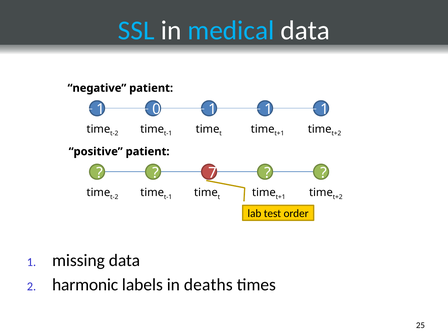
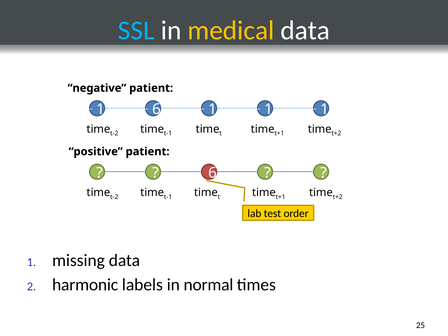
medical colour: light blue -> yellow
1 0: 0 -> 6
7 at (212, 173): 7 -> 6
deaths: deaths -> normal
